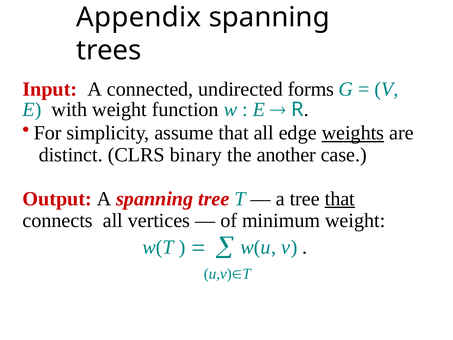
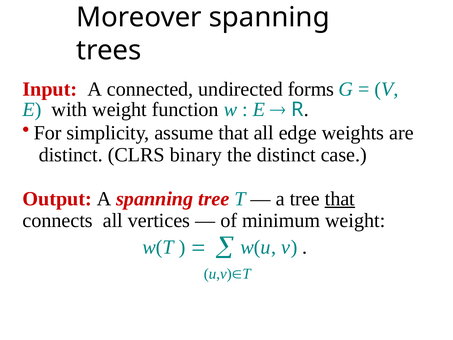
Appendix: Appendix -> Moreover
weights underline: present -> none
the another: another -> distinct
